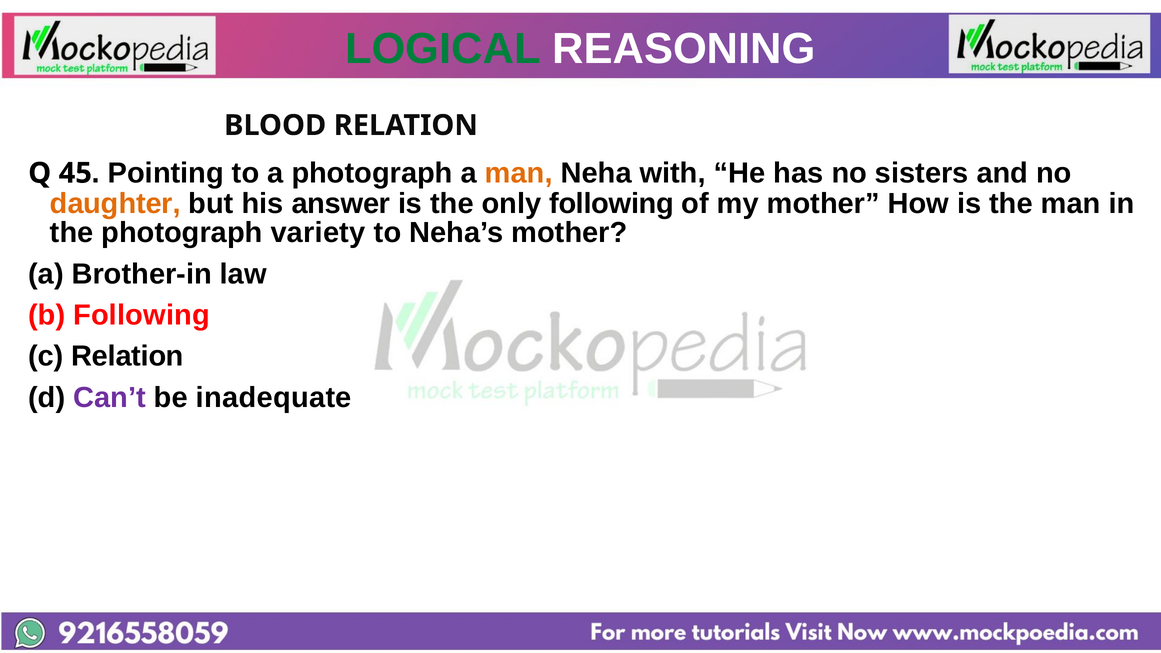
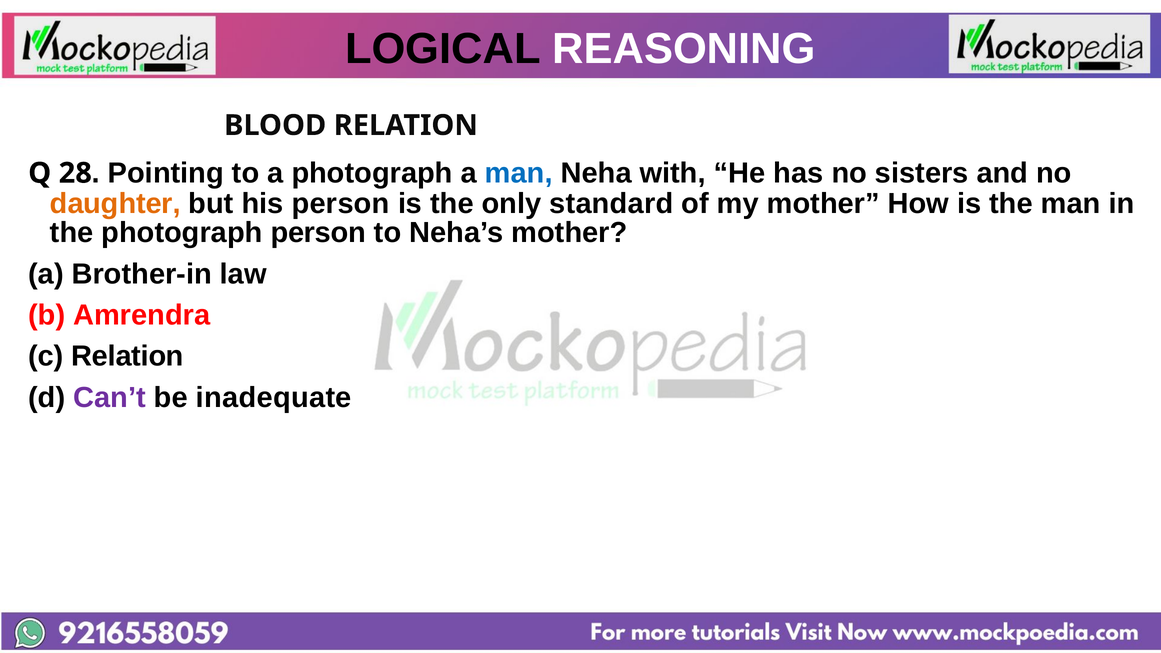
LOGICAL colour: green -> black
45: 45 -> 28
man at (519, 173) colour: orange -> blue
his answer: answer -> person
only following: following -> standard
photograph variety: variety -> person
b Following: Following -> Amrendra
